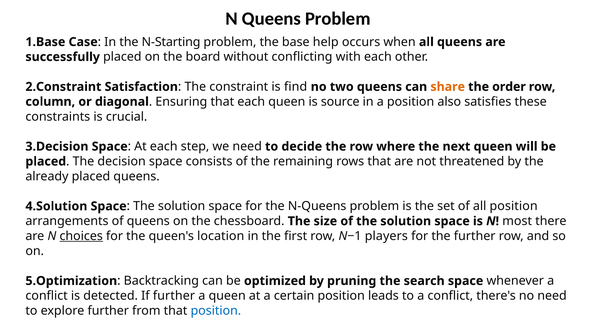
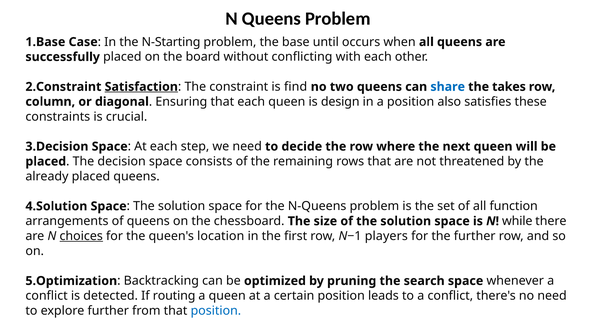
help: help -> until
Satisfaction underline: none -> present
share colour: orange -> blue
order: order -> takes
source: source -> design
all position: position -> function
most: most -> while
If further: further -> routing
